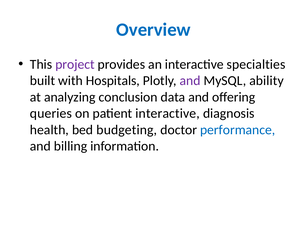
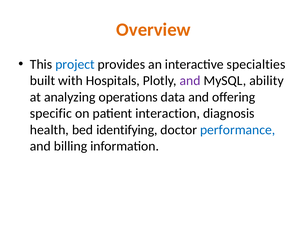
Overview colour: blue -> orange
project colour: purple -> blue
conclusion: conclusion -> operations
queries: queries -> specific
patient interactive: interactive -> interaction
budgeting: budgeting -> identifying
